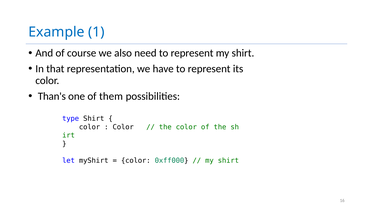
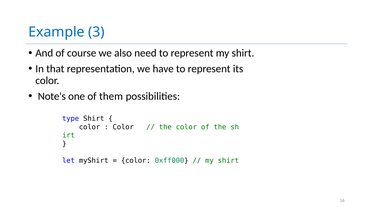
1: 1 -> 3
Than's: Than's -> Note's
